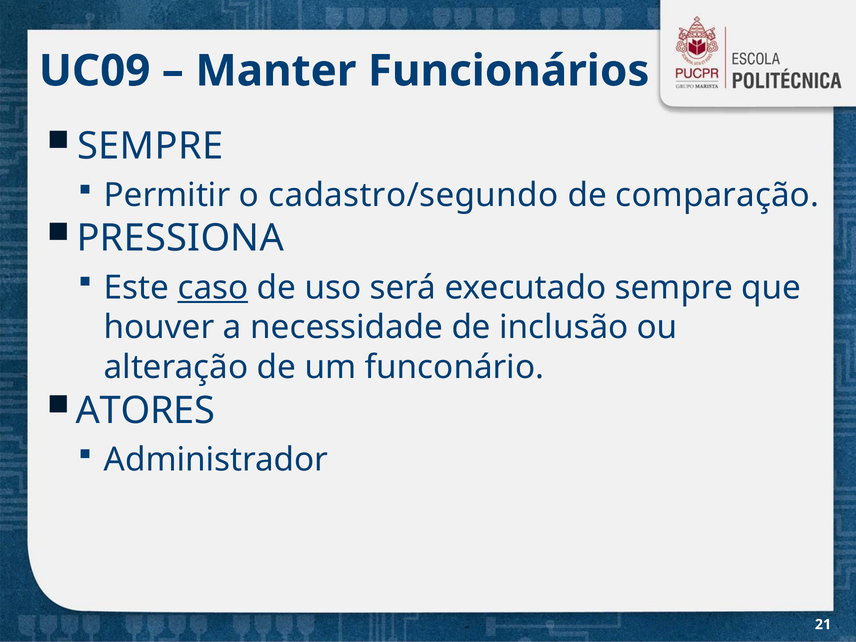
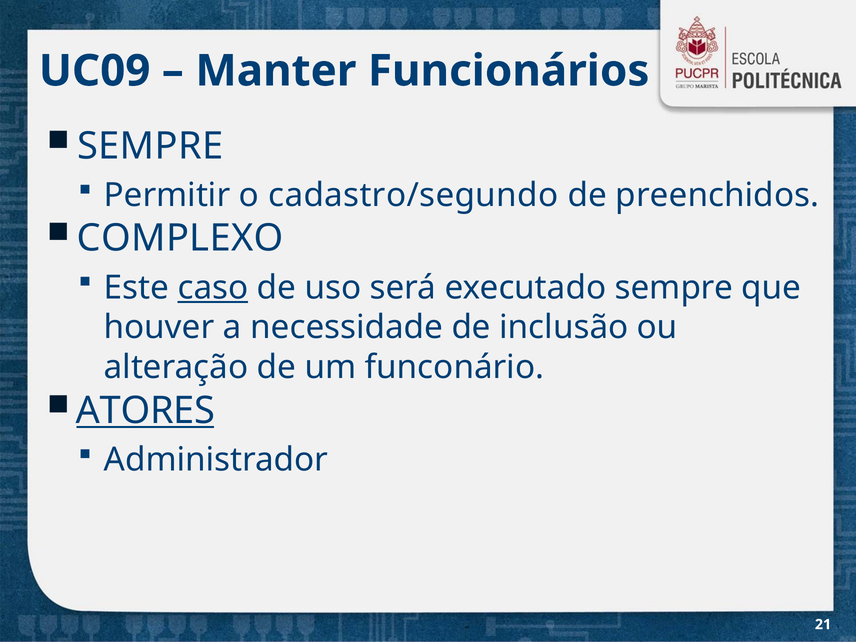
comparação: comparação -> preenchidos
PRESSIONA: PRESSIONA -> COMPLEXO
ATORES underline: none -> present
